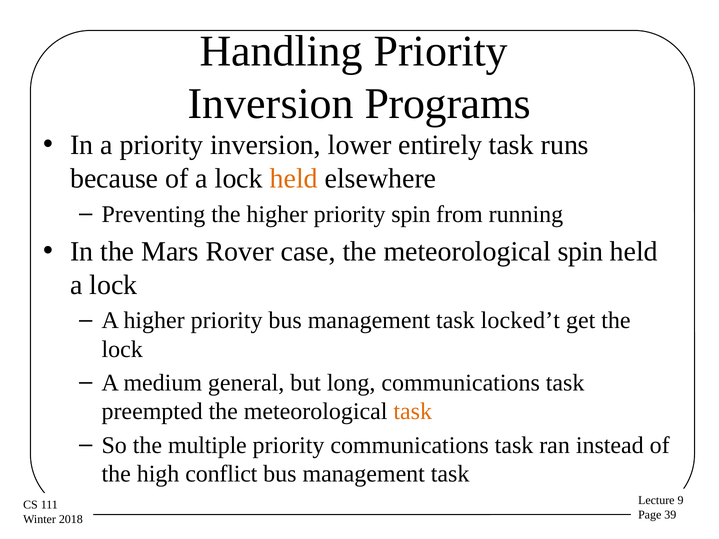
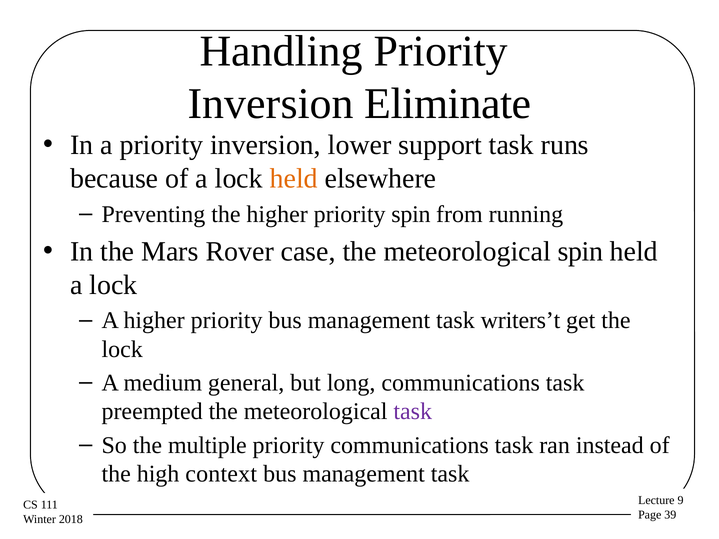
Programs: Programs -> Eliminate
entirely: entirely -> support
locked’t: locked’t -> writers’t
task at (413, 412) colour: orange -> purple
conflict: conflict -> context
